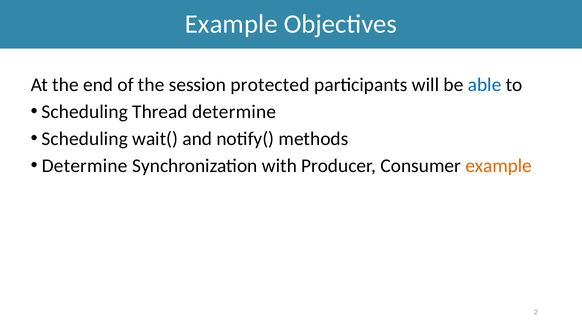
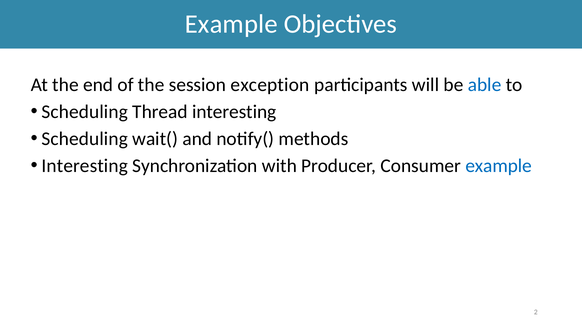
protected: protected -> exception
Thread determine: determine -> interesting
Determine at (85, 166): Determine -> Interesting
example at (499, 166) colour: orange -> blue
